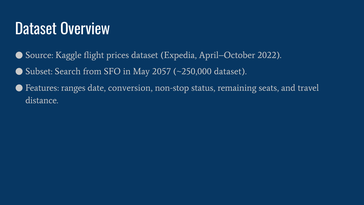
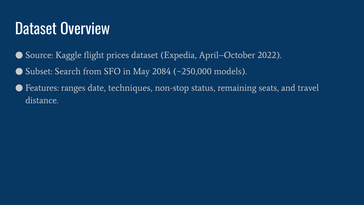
2057: 2057 -> 2084
~250,000 dataset: dataset -> models
conversion: conversion -> techniques
